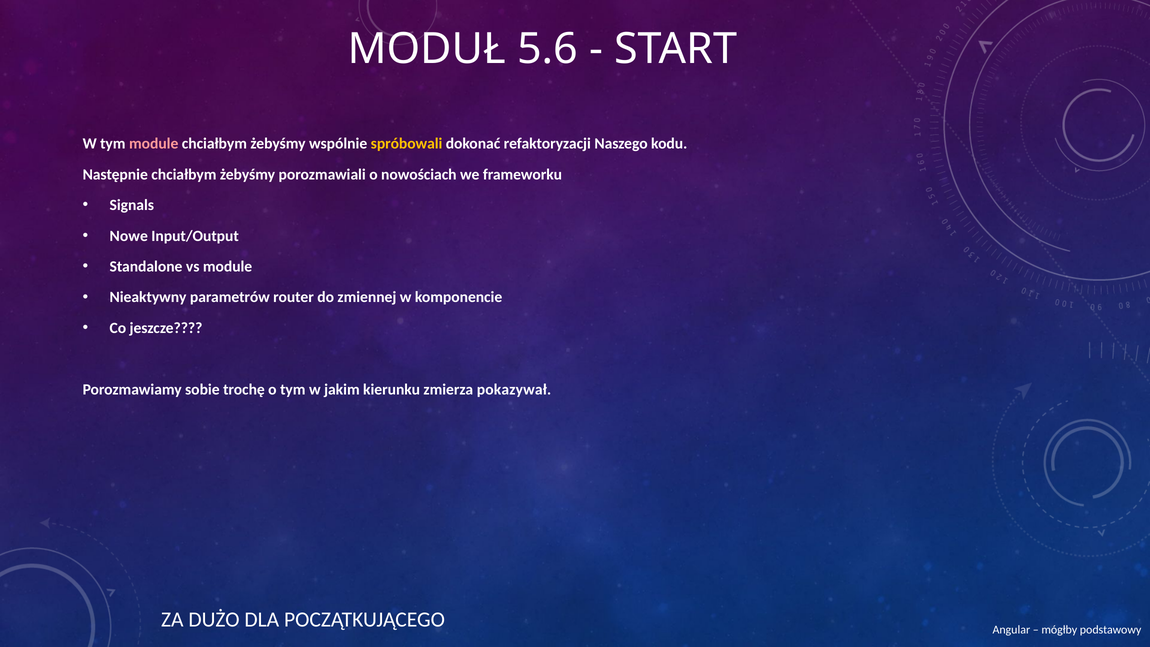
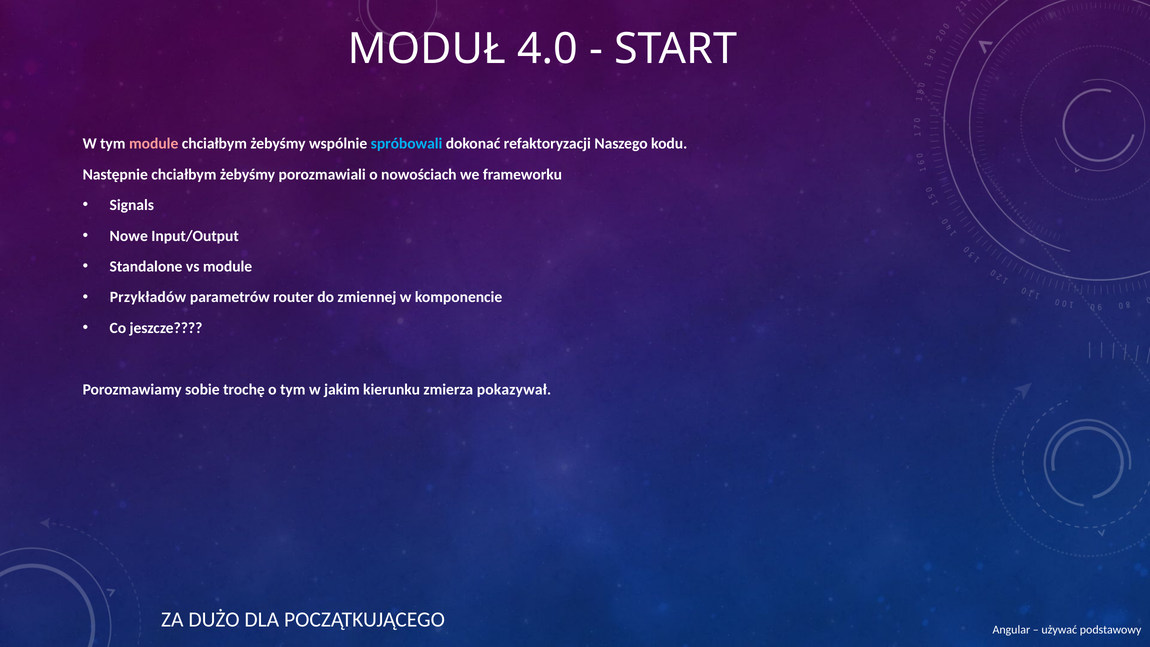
5.6: 5.6 -> 4.0
spróbowali colour: yellow -> light blue
Nieaktywny: Nieaktywny -> Przykładów
mógłby: mógłby -> używać
